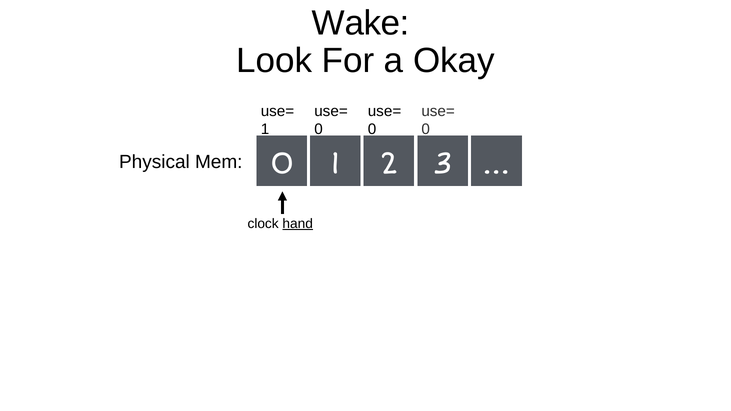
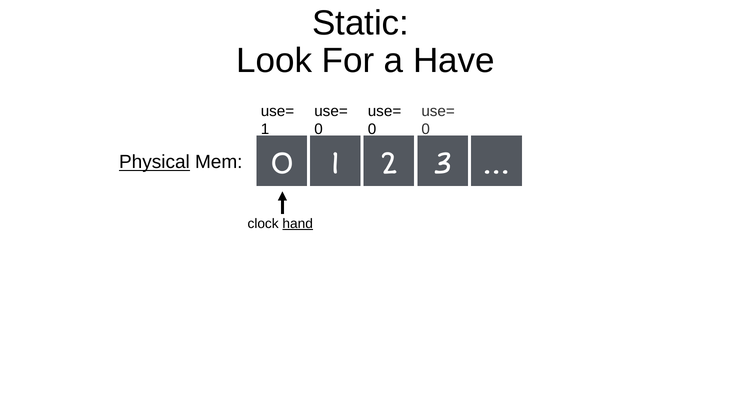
Wake: Wake -> Static
Okay: Okay -> Have
Physical underline: none -> present
